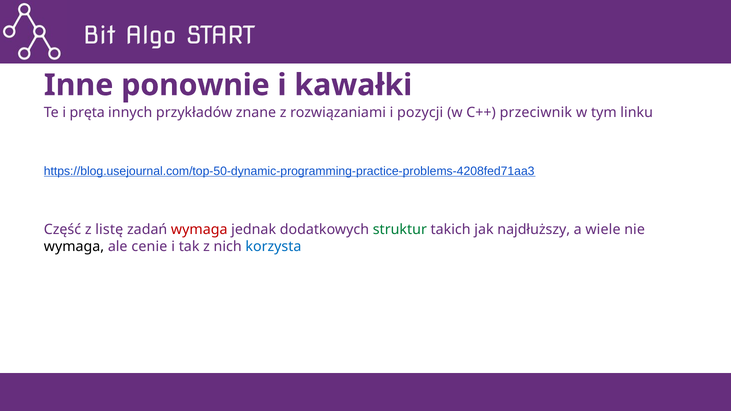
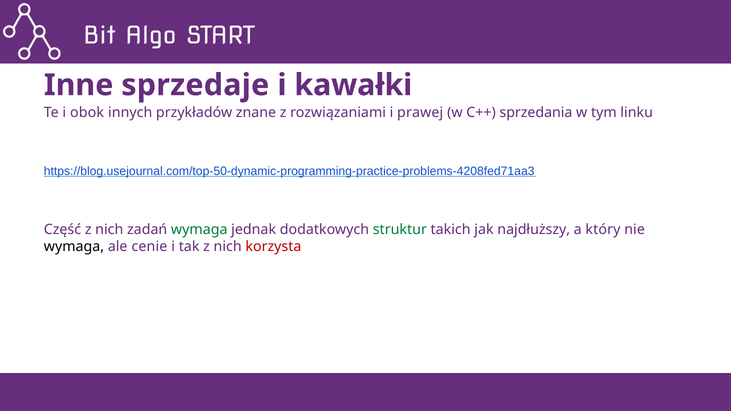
ponownie: ponownie -> sprzedaje
pręta: pręta -> obok
pozycji: pozycji -> prawej
przeciwnik: przeciwnik -> sprzedania
Część z listę: listę -> nich
wymaga at (199, 230) colour: red -> green
wiele: wiele -> który
korzysta colour: blue -> red
